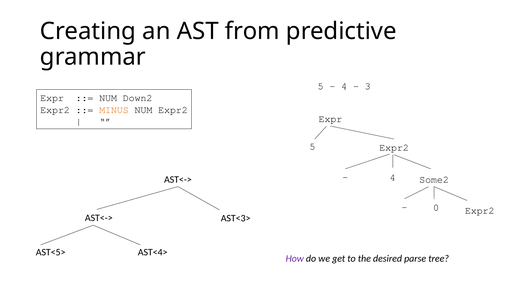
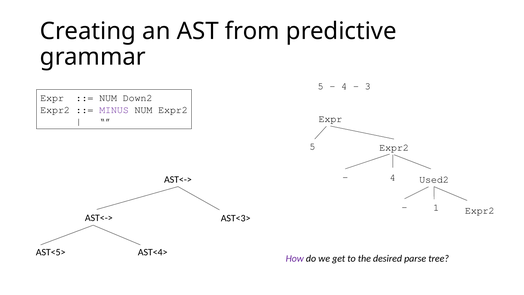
MINUS colour: orange -> purple
Some2: Some2 -> Used2
0: 0 -> 1
